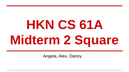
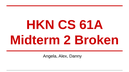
Square: Square -> Broken
